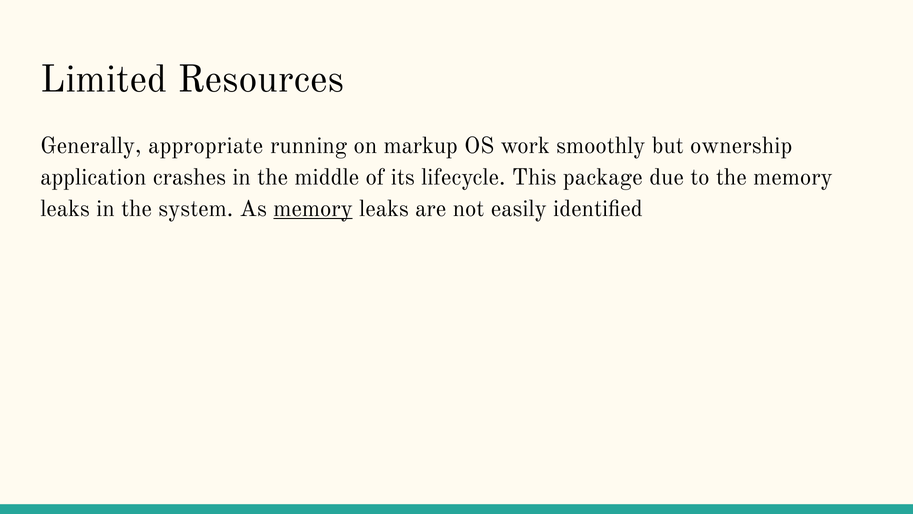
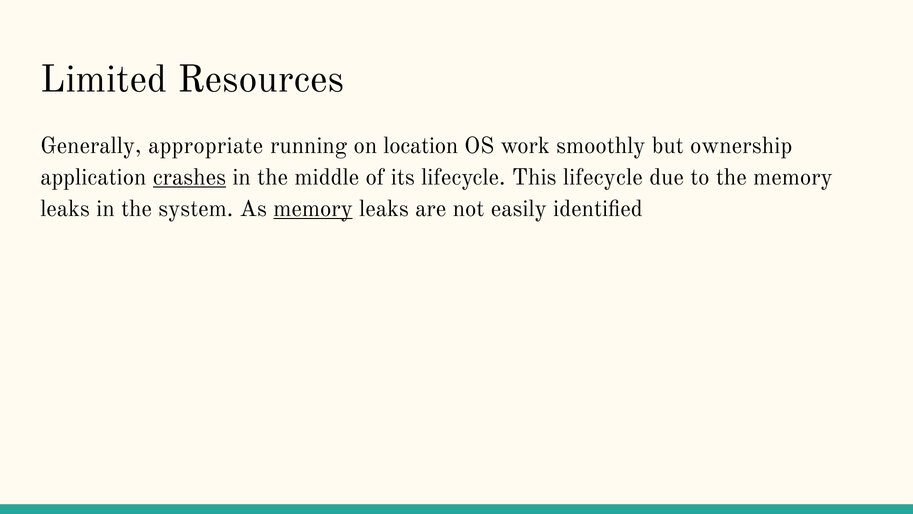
markup: markup -> location
crashes underline: none -> present
This package: package -> lifecycle
